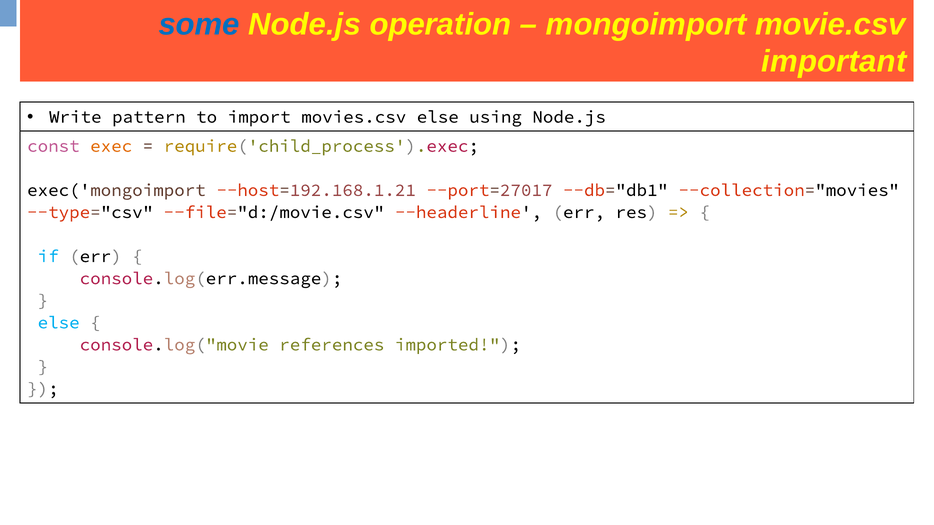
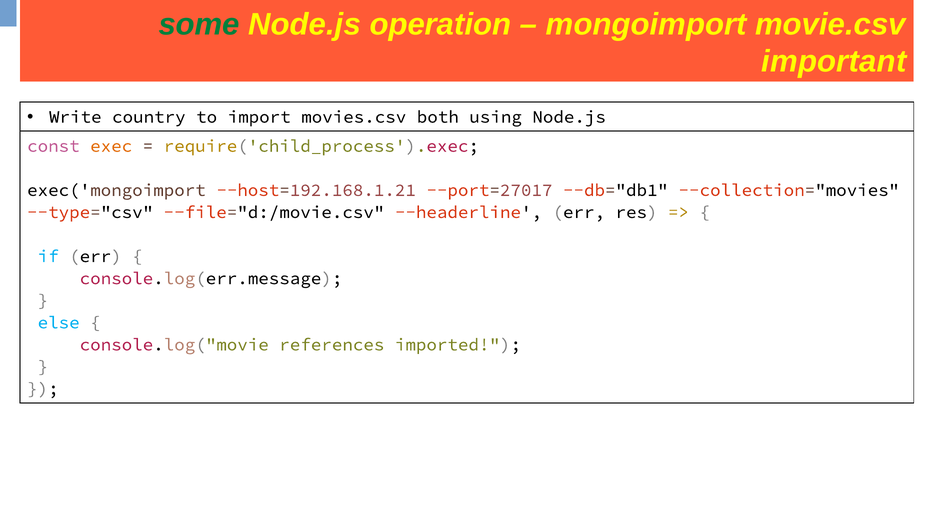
some at (199, 24) colour: blue -> green
pattern: pattern -> country
movies.csv else: else -> both
